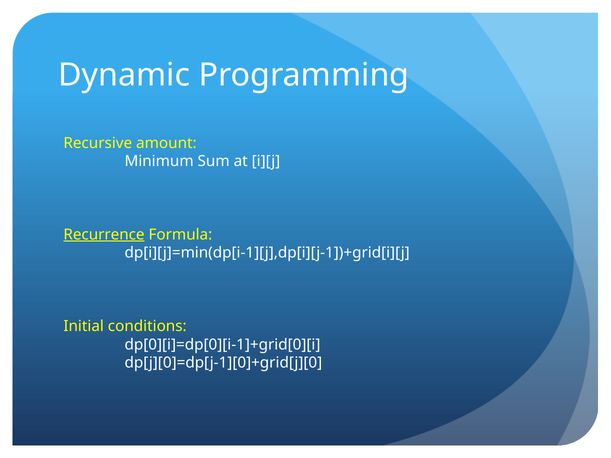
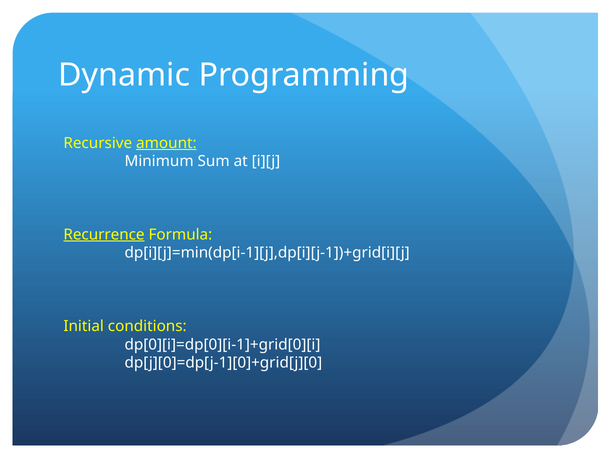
amount underline: none -> present
